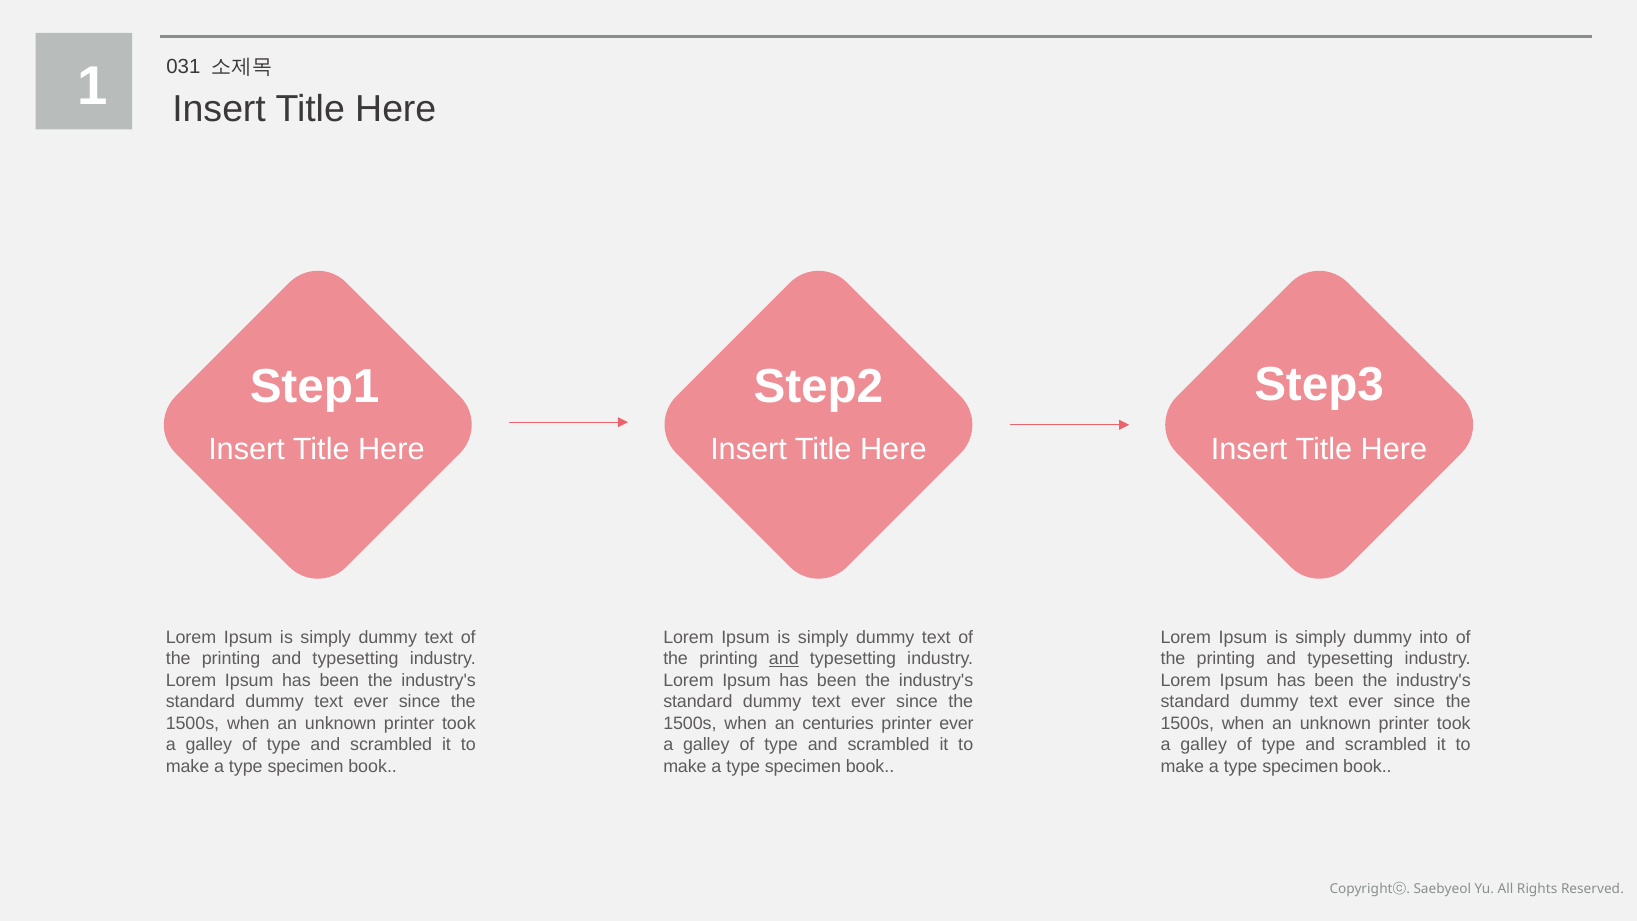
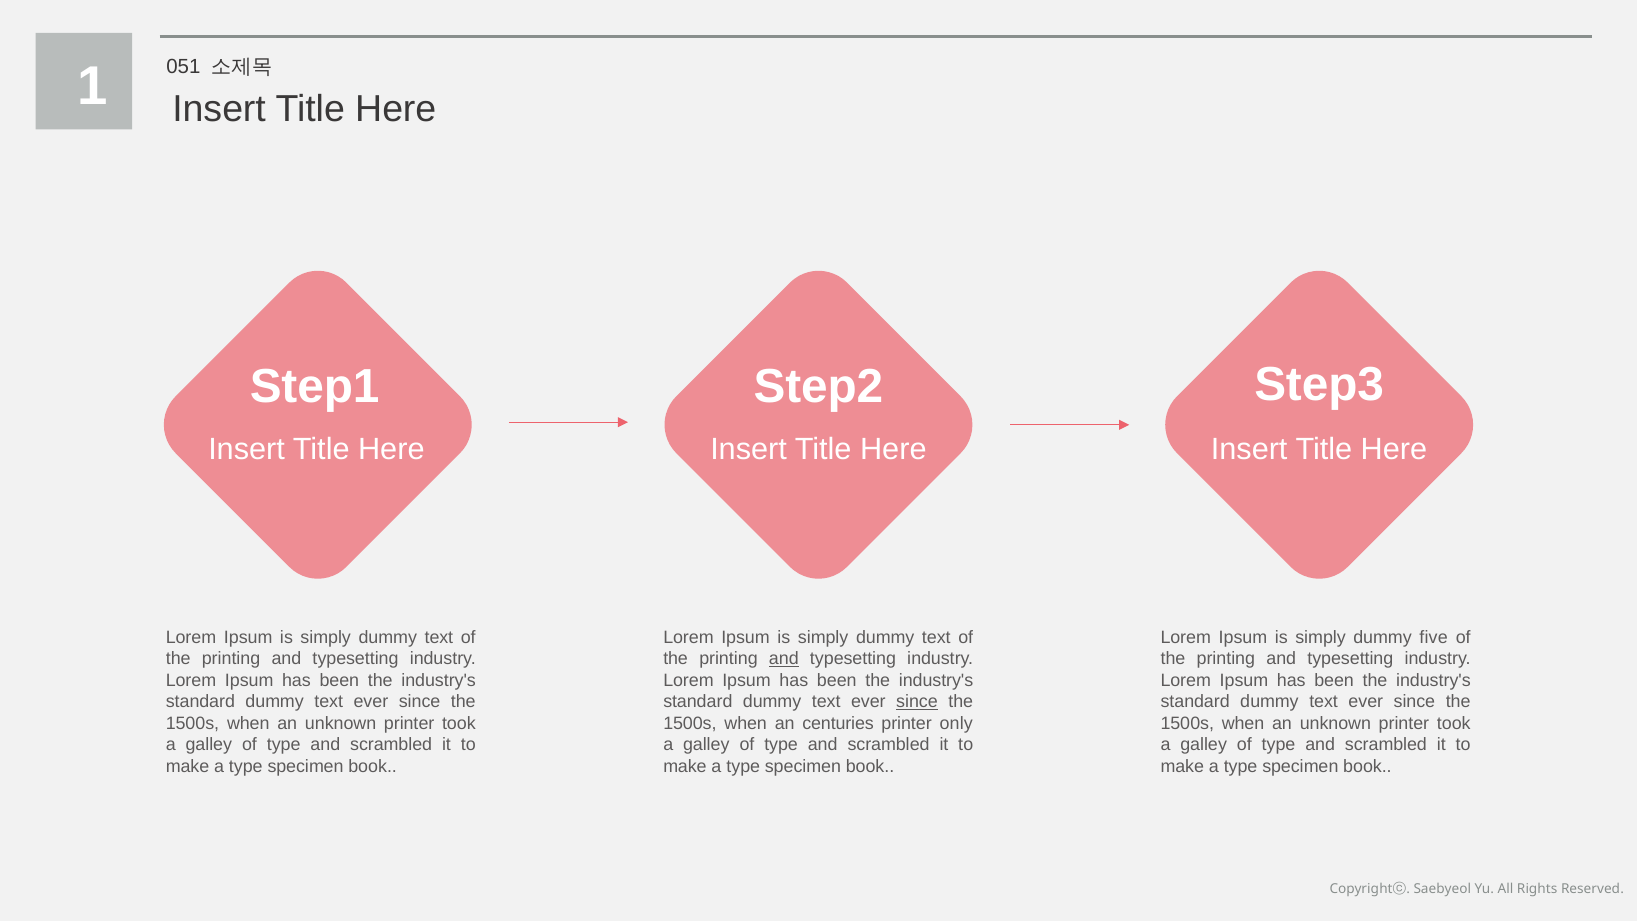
031: 031 -> 051
into: into -> five
since at (917, 702) underline: none -> present
printer ever: ever -> only
